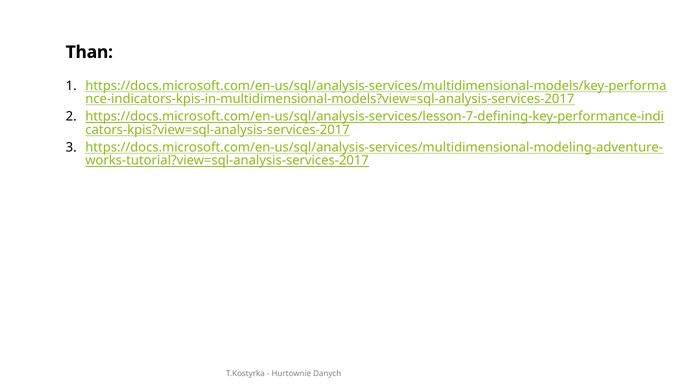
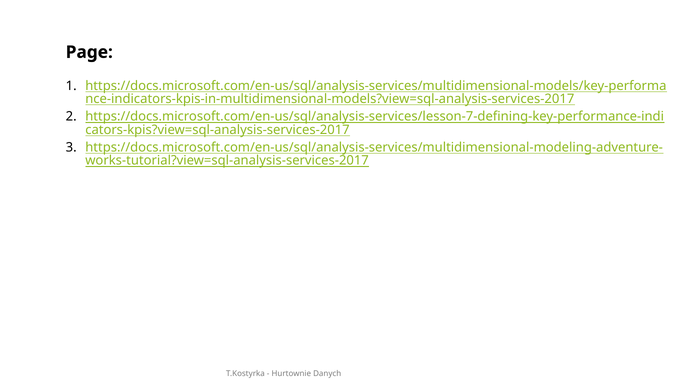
Than: Than -> Page
